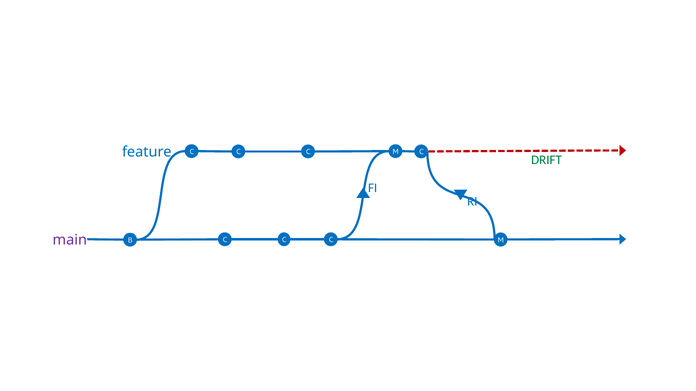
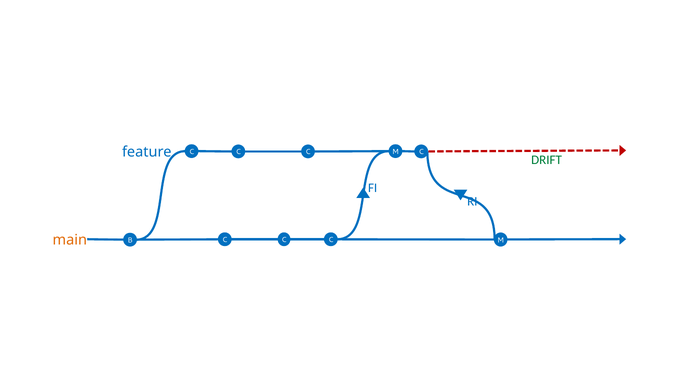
main colour: purple -> orange
